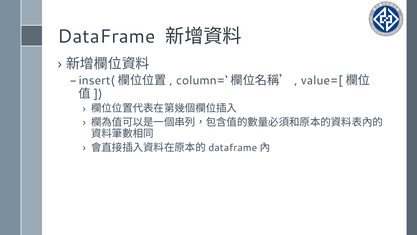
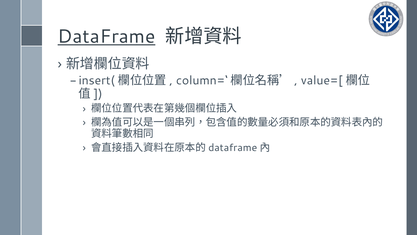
DataFrame underline: none -> present
